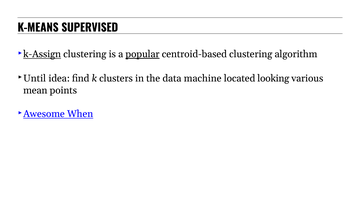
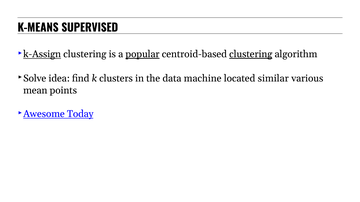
clustering at (251, 54) underline: none -> present
Until: Until -> Solve
looking: looking -> similar
When: When -> Today
